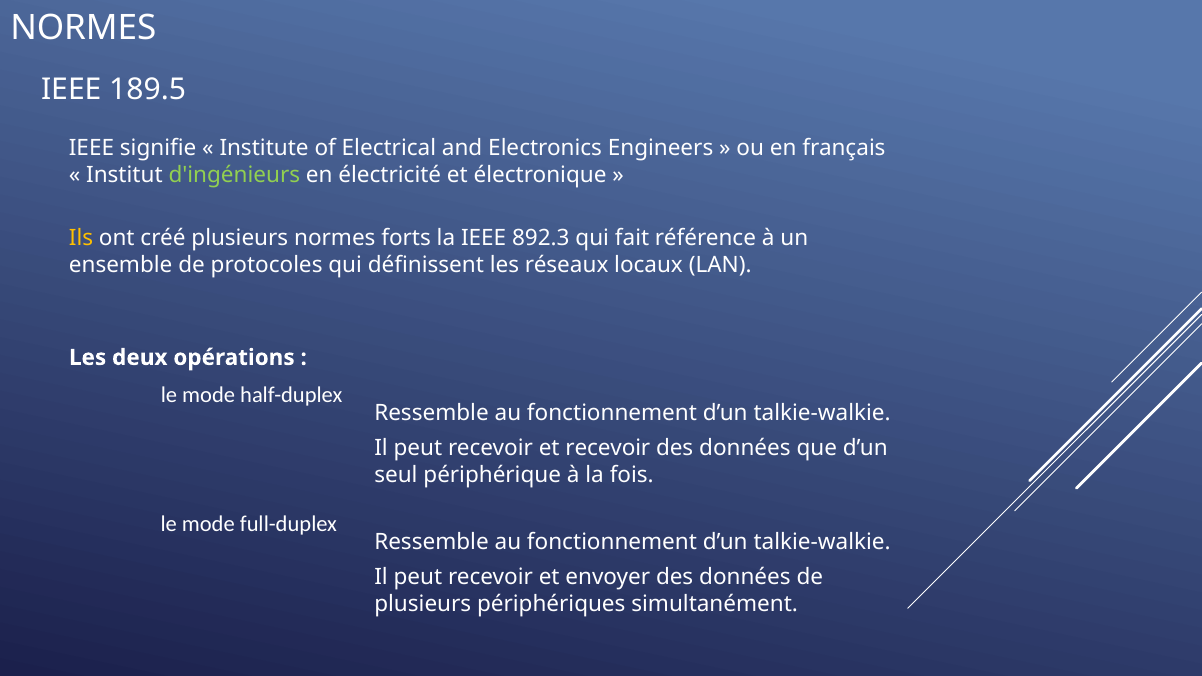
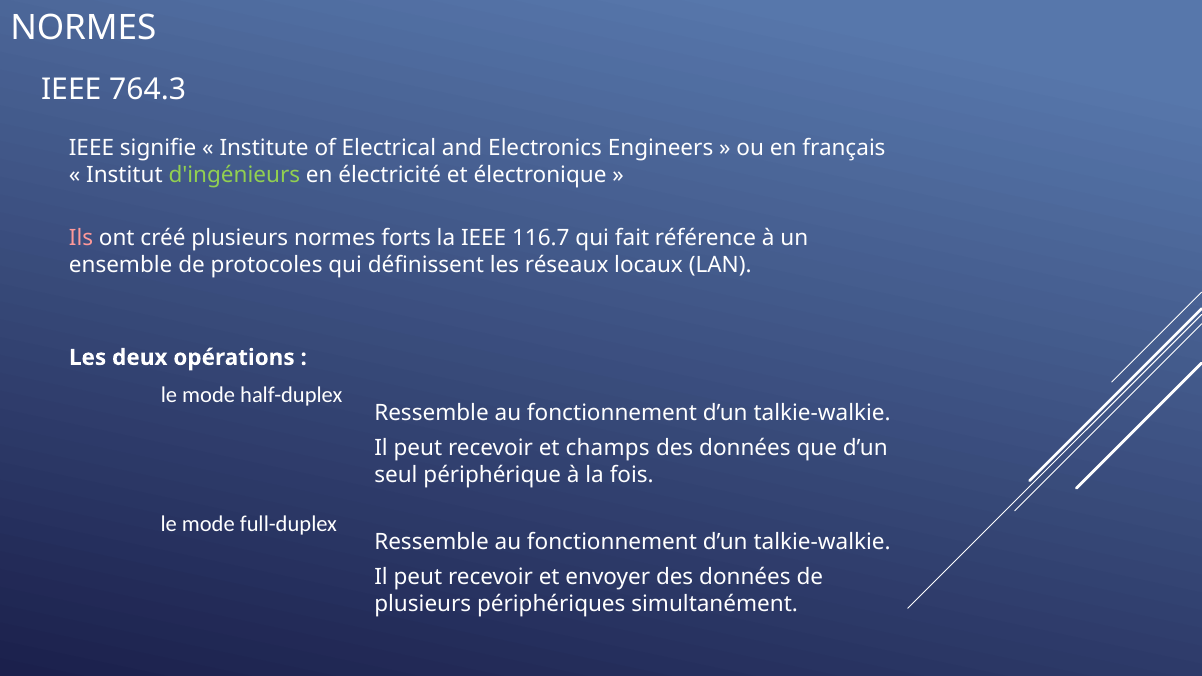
189.5: 189.5 -> 764.3
Ils colour: yellow -> pink
892.3: 892.3 -> 116.7
et recevoir: recevoir -> champs
